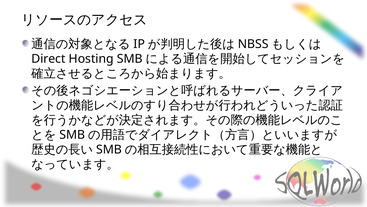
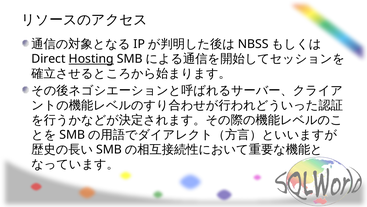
Hosting underline: none -> present
